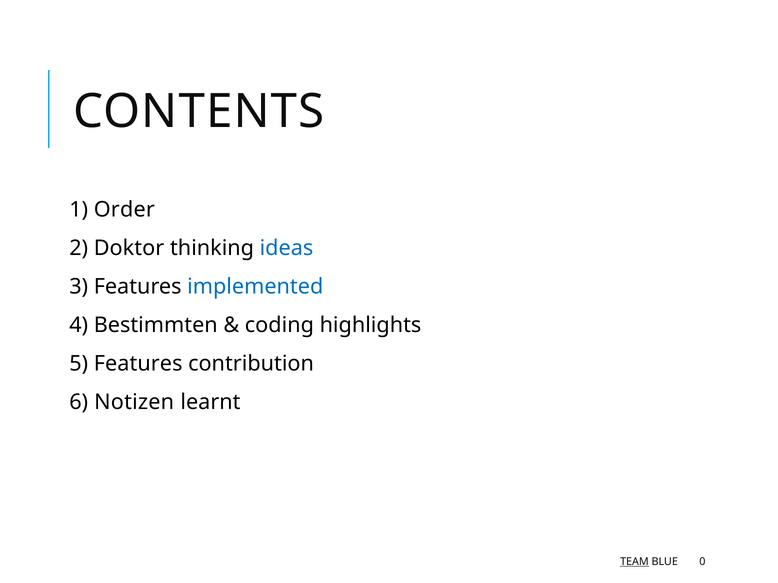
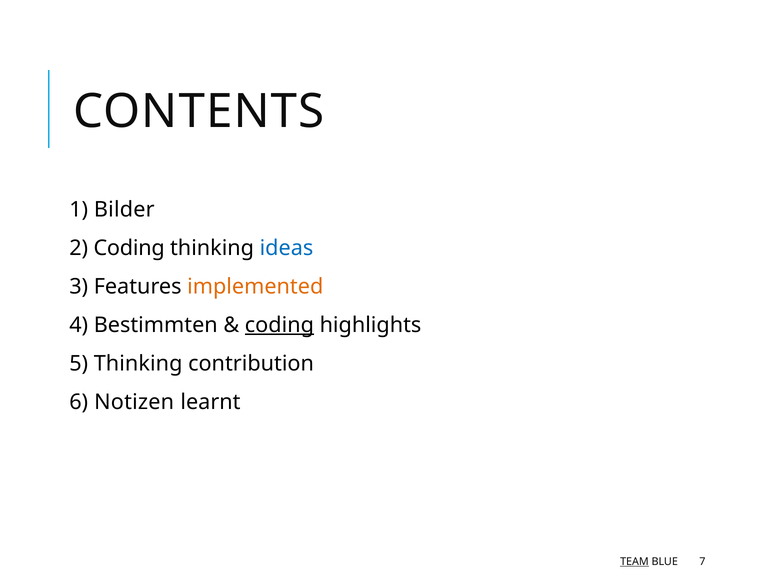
Order: Order -> Bilder
2 Doktor: Doktor -> Coding
implemented colour: blue -> orange
coding at (279, 325) underline: none -> present
5 Features: Features -> Thinking
0: 0 -> 7
